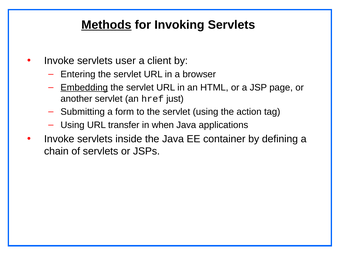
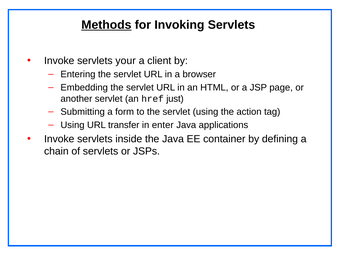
user: user -> your
Embedding underline: present -> none
when: when -> enter
